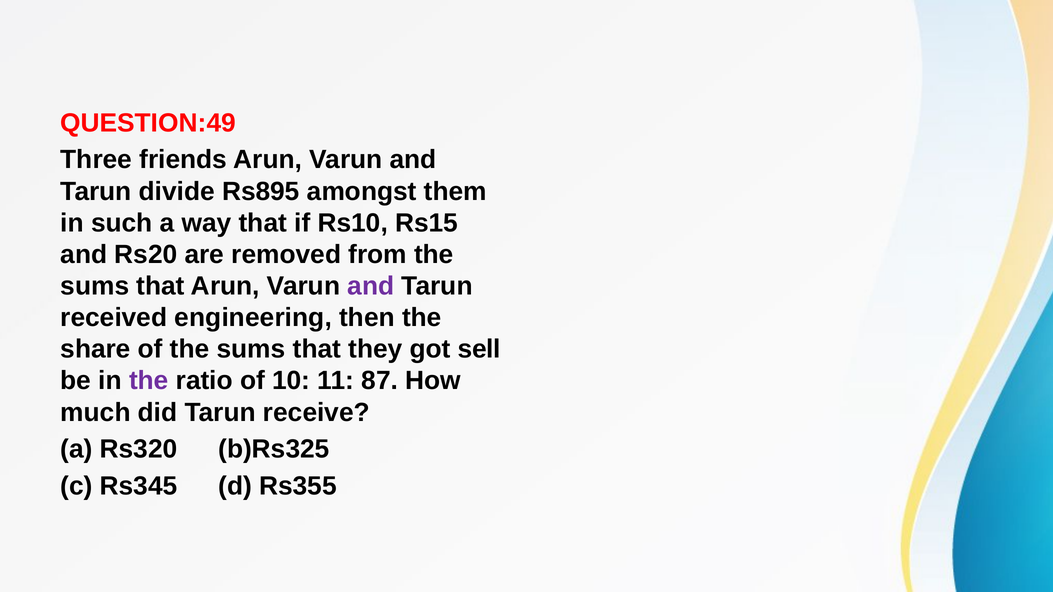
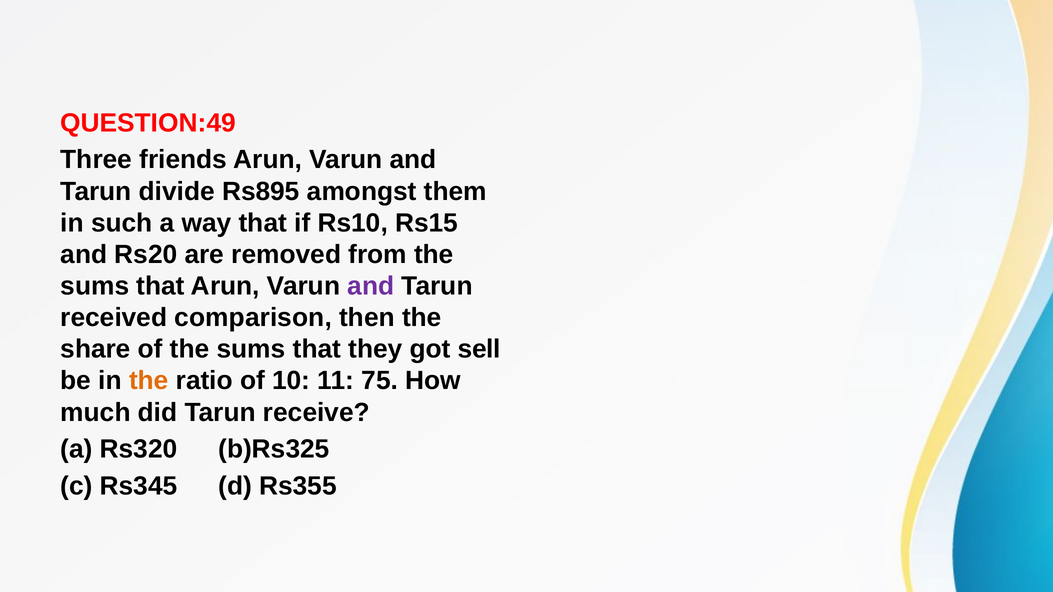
engineering: engineering -> comparison
the at (149, 381) colour: purple -> orange
87: 87 -> 75
